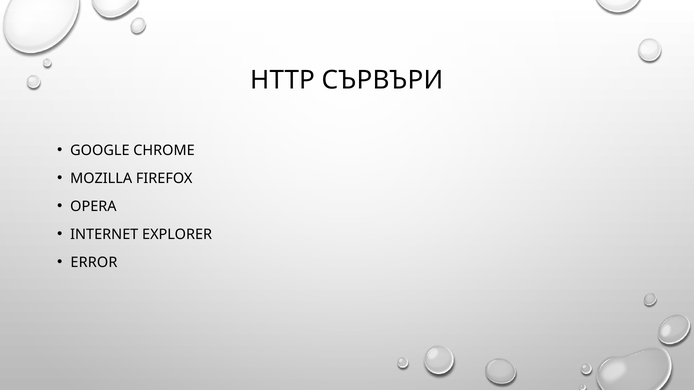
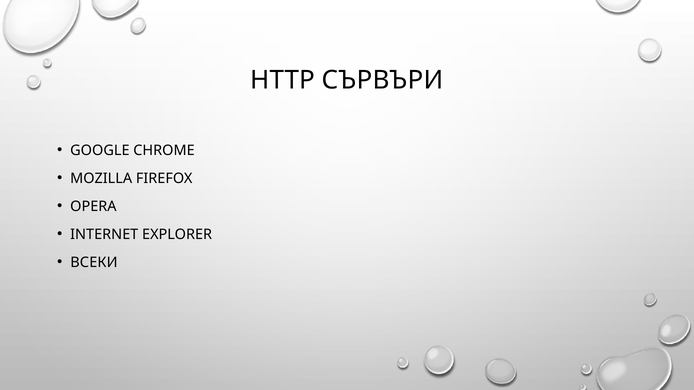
ERROR: ERROR -> ВСЕКИ
